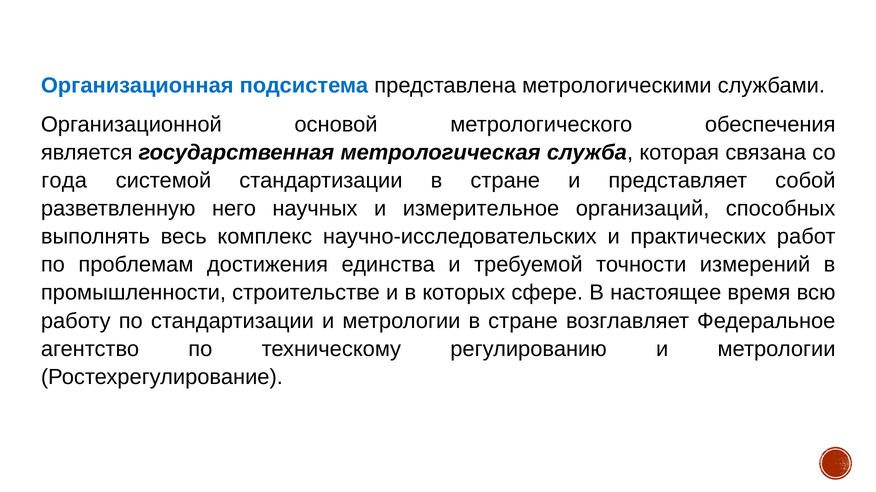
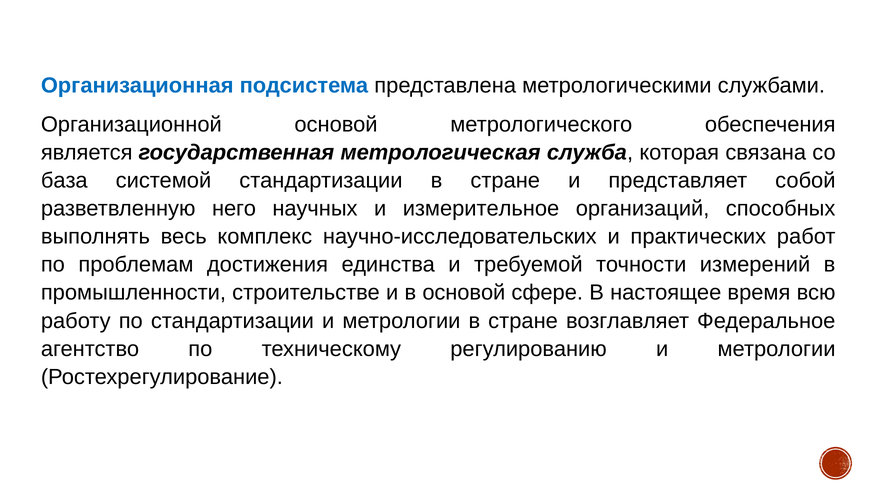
года: года -> база
в которых: которых -> основой
